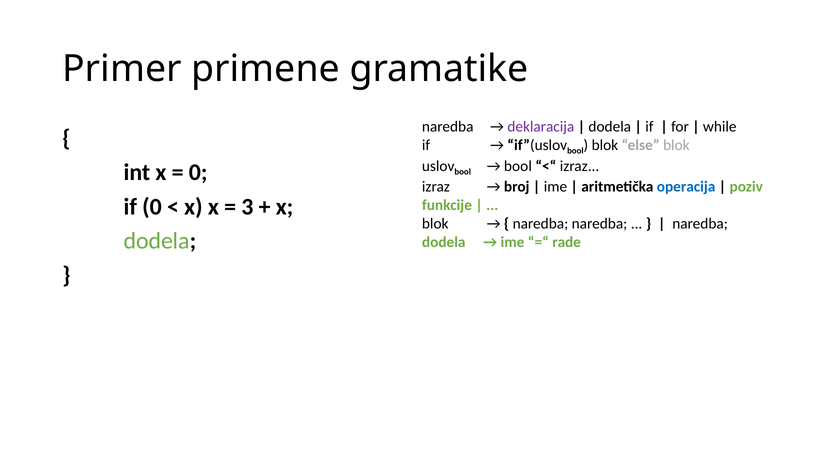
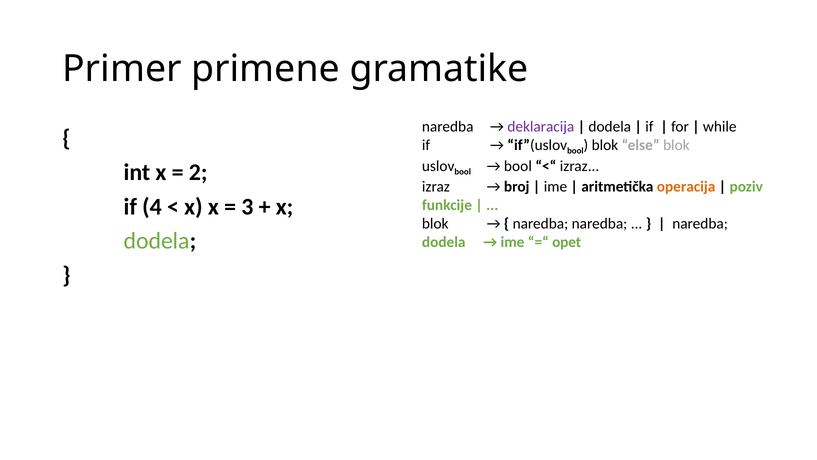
0 at (198, 172): 0 -> 2
operacija colour: blue -> orange
if 0: 0 -> 4
rade: rade -> opet
